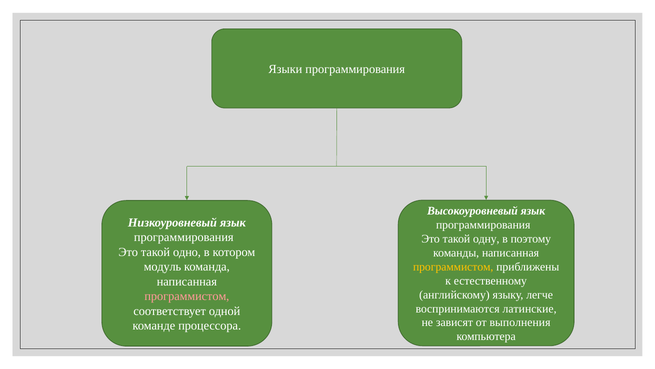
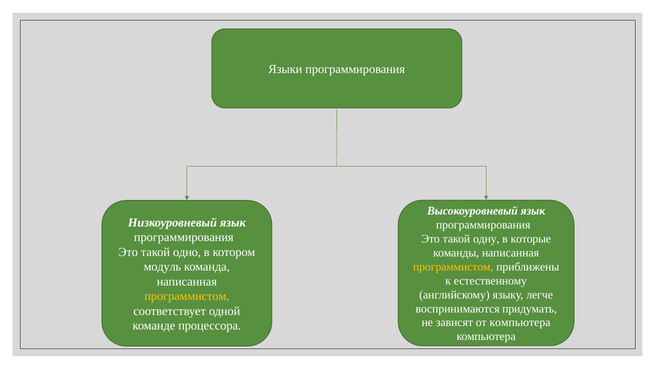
поэтому: поэтому -> которые
программистом at (187, 296) colour: pink -> yellow
латинские: латинские -> придумать
от выполнения: выполнения -> компьютера
